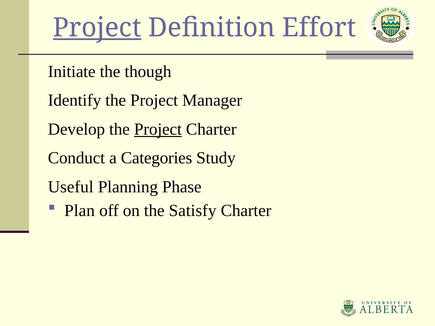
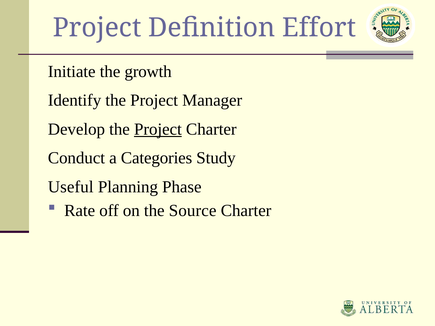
Project at (97, 28) underline: present -> none
though: though -> growth
Plan: Plan -> Rate
Satisfy: Satisfy -> Source
